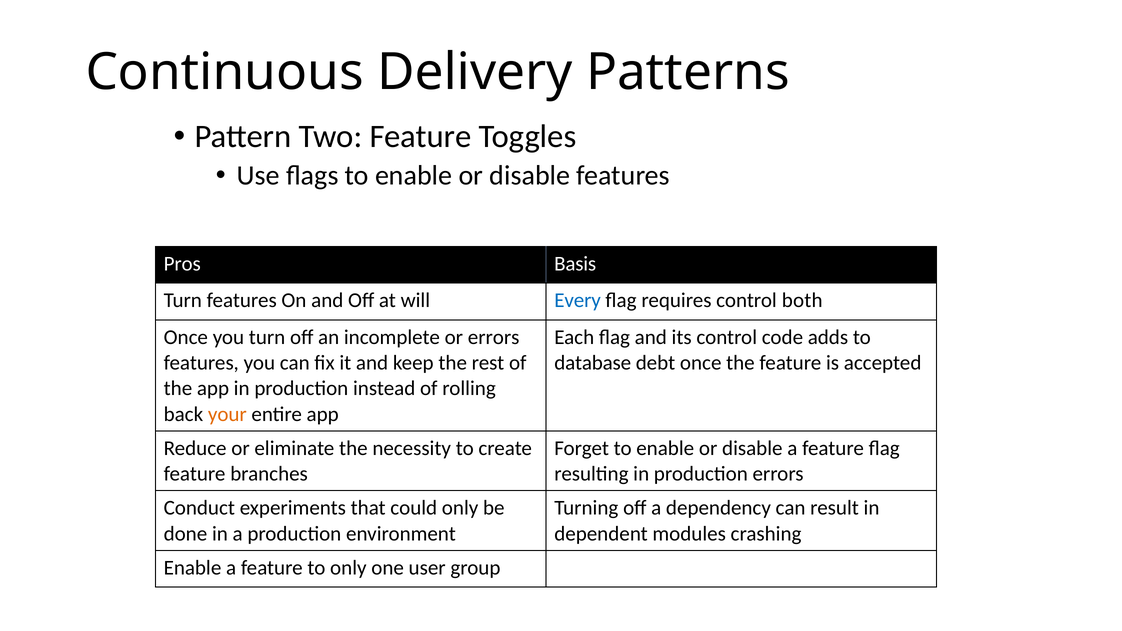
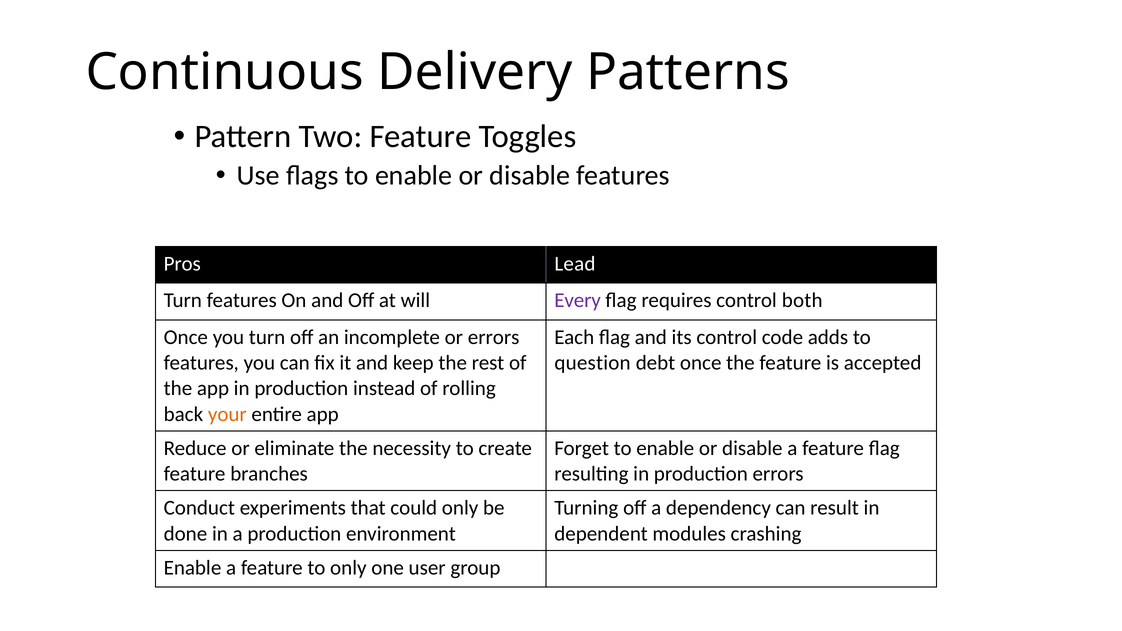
Basis: Basis -> Lead
Every colour: blue -> purple
database: database -> question
